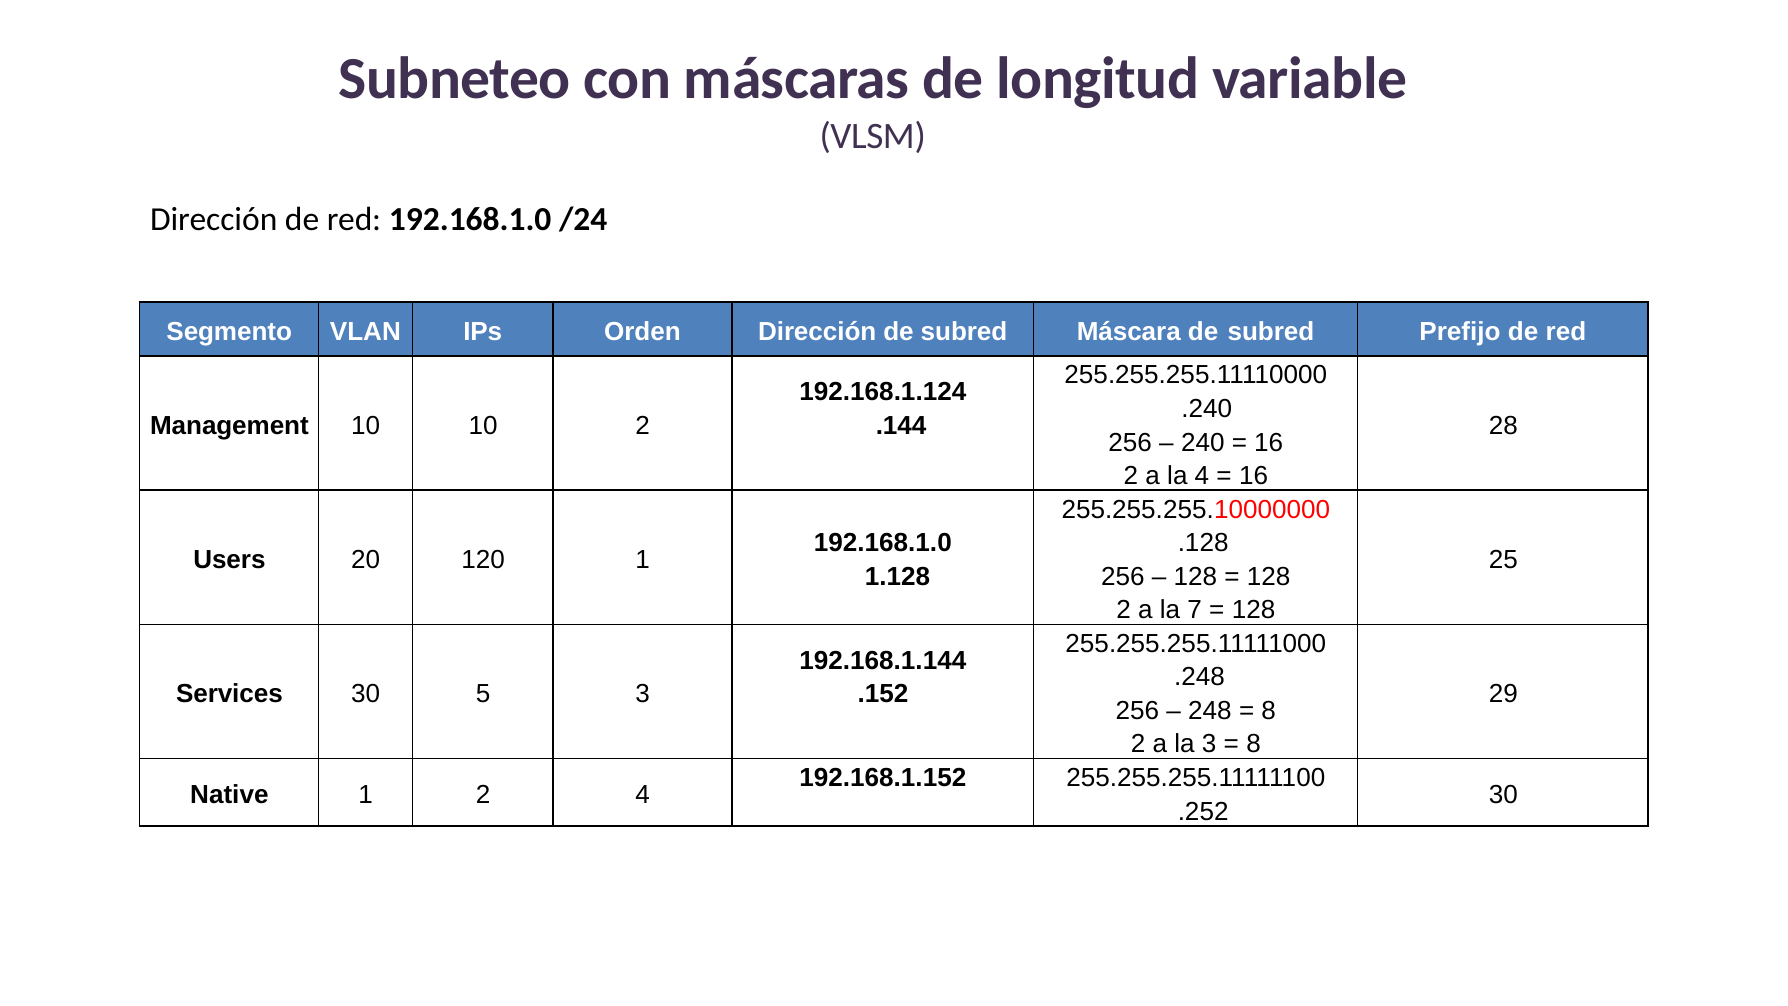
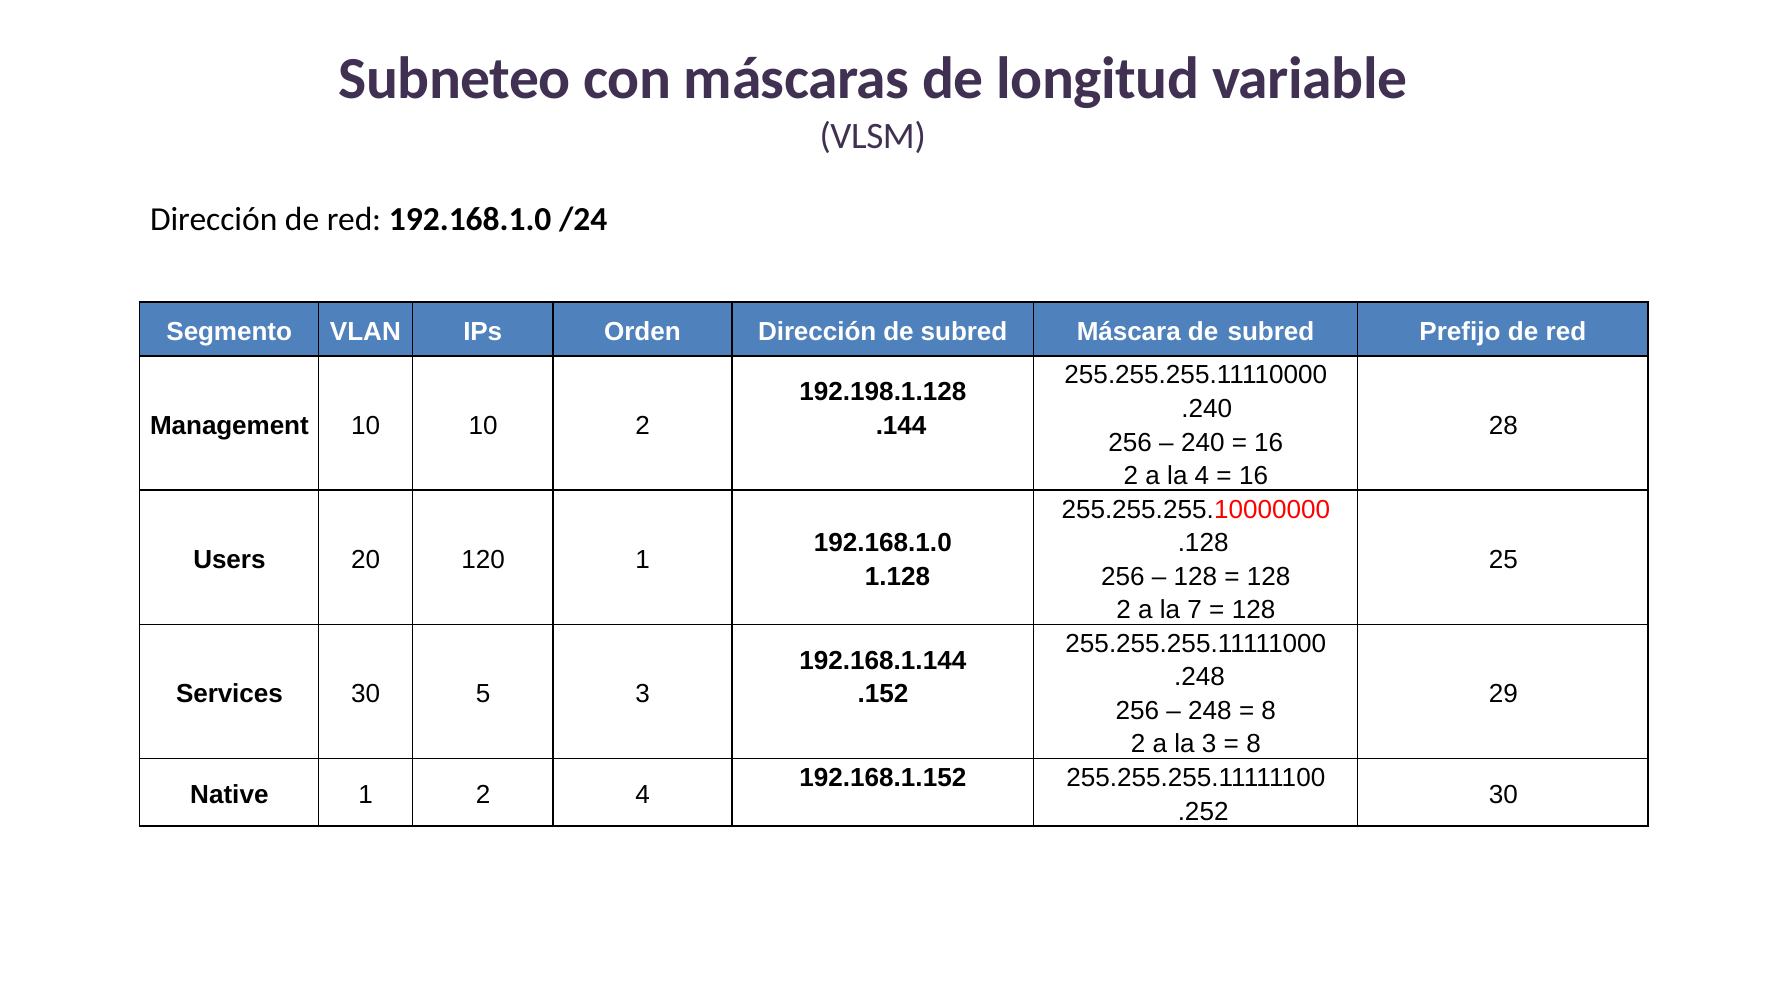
192.168.1.124: 192.168.1.124 -> 192.198.1.128
